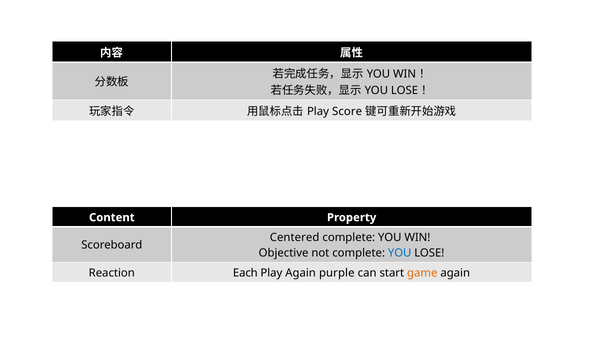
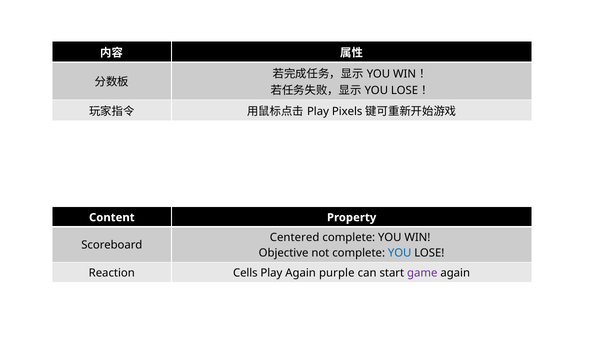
Score: Score -> Pixels
Each: Each -> Cells
game colour: orange -> purple
